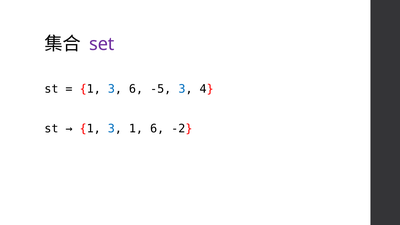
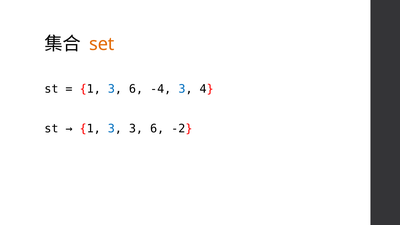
set colour: purple -> orange
-5: -5 -> -4
3 1: 1 -> 3
